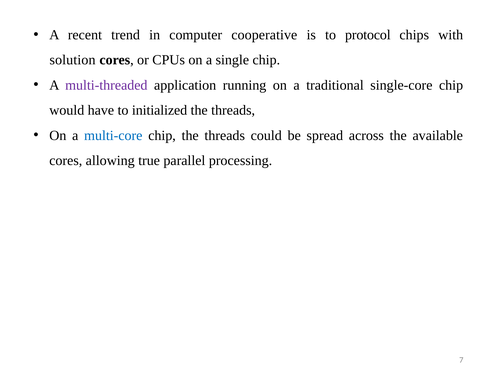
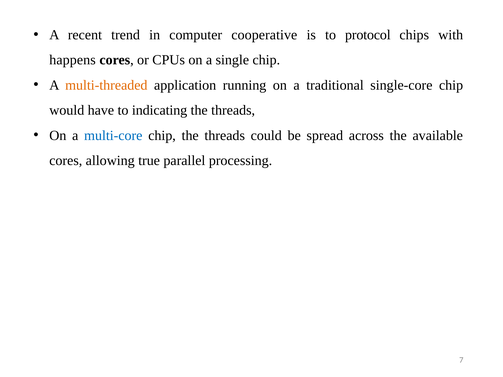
solution: solution -> happens
multi-threaded colour: purple -> orange
initialized: initialized -> indicating
